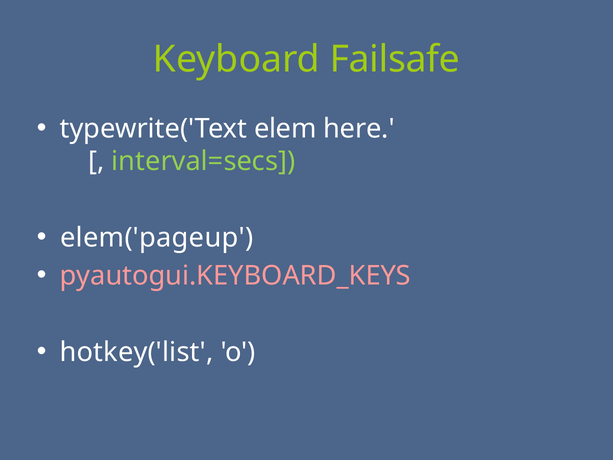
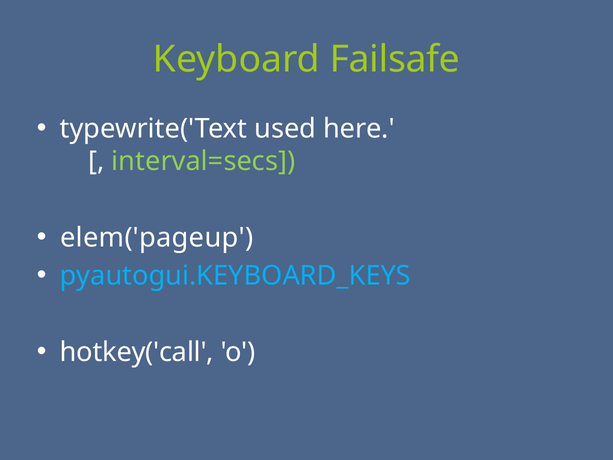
elem: elem -> used
pyautogui.KEYBOARD_KEYS colour: pink -> light blue
hotkey('list: hotkey('list -> hotkey('call
